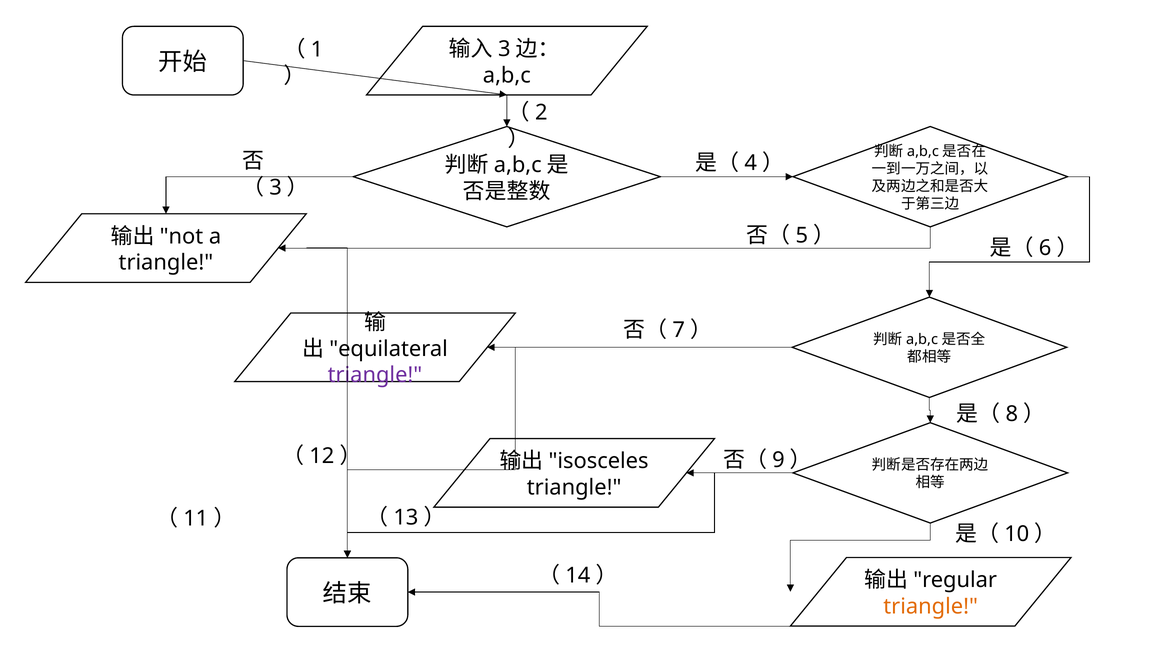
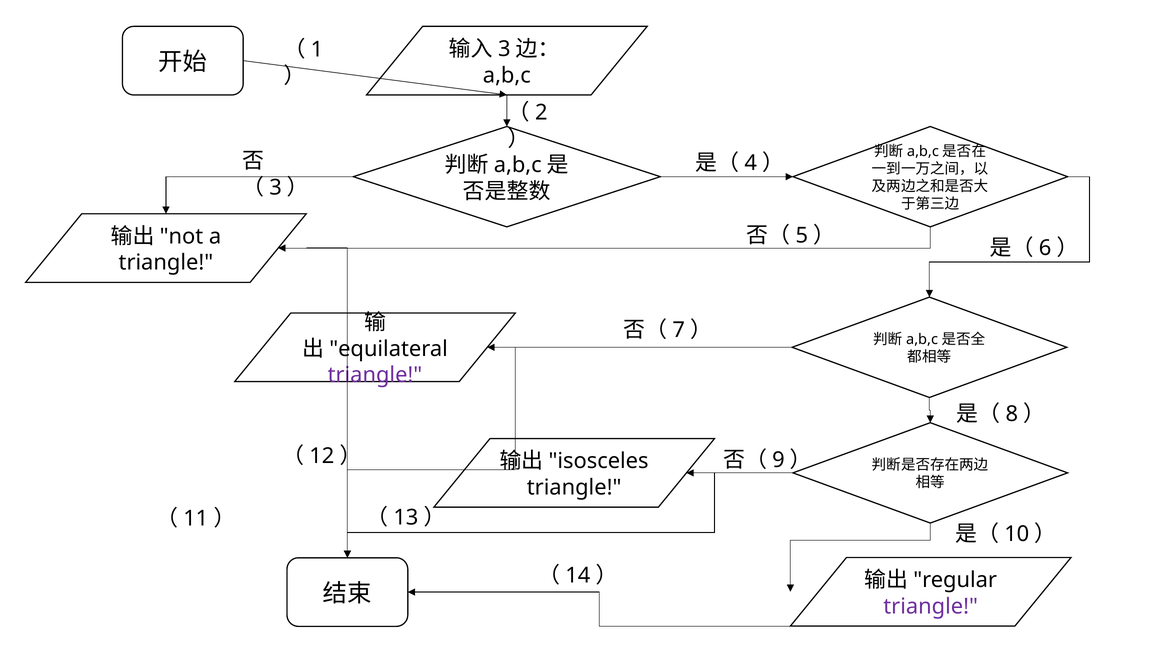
triangle at (931, 606) colour: orange -> purple
